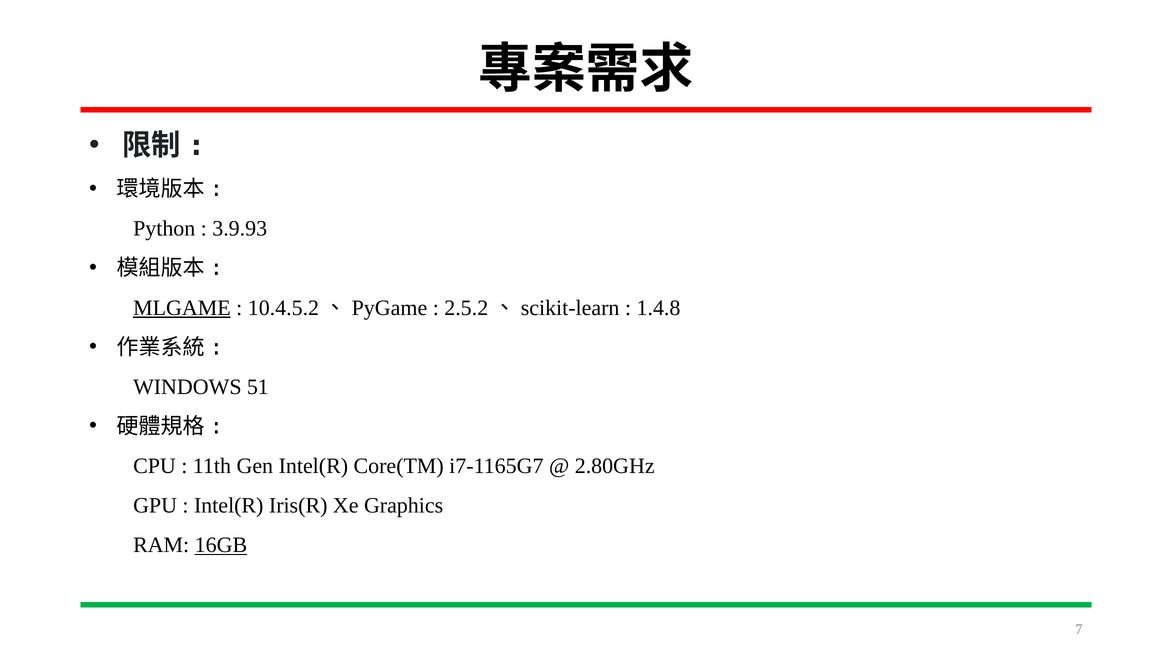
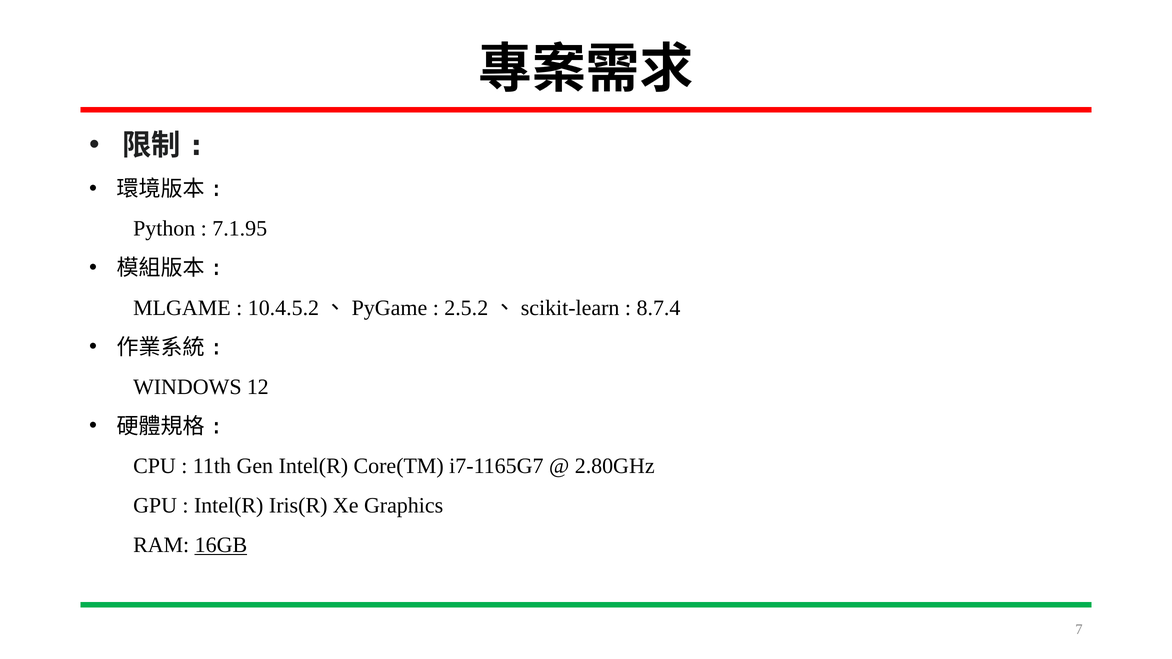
3.9.93: 3.9.93 -> 7.1.95
MLGAME underline: present -> none
1.4.8: 1.4.8 -> 8.7.4
51: 51 -> 12
